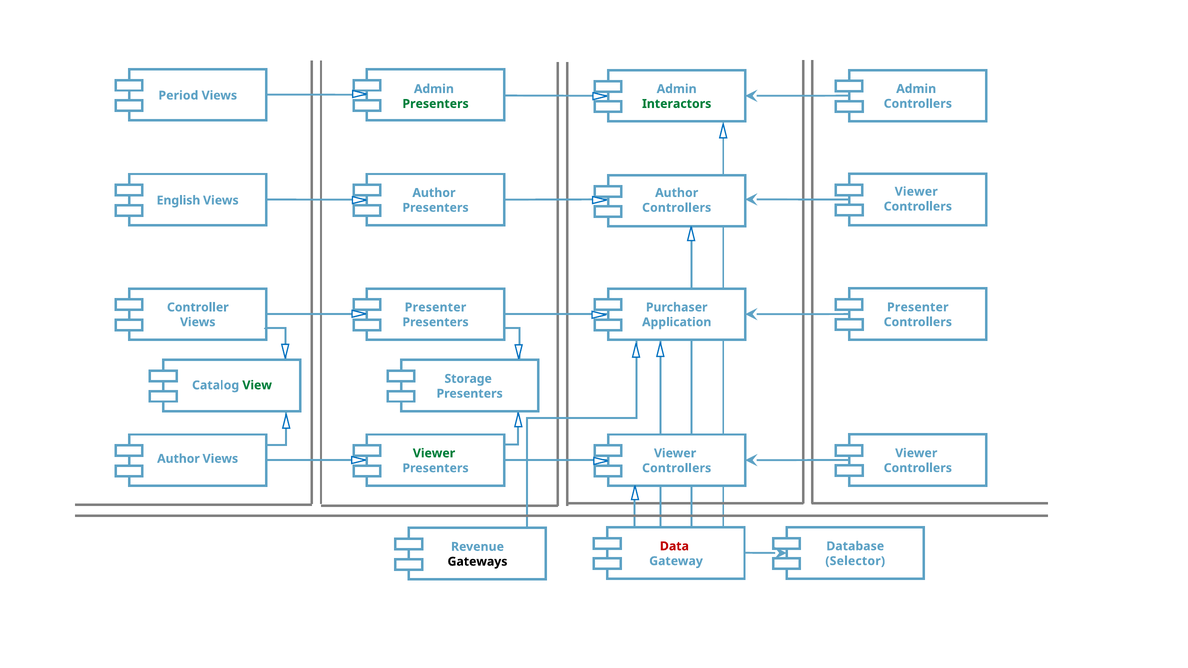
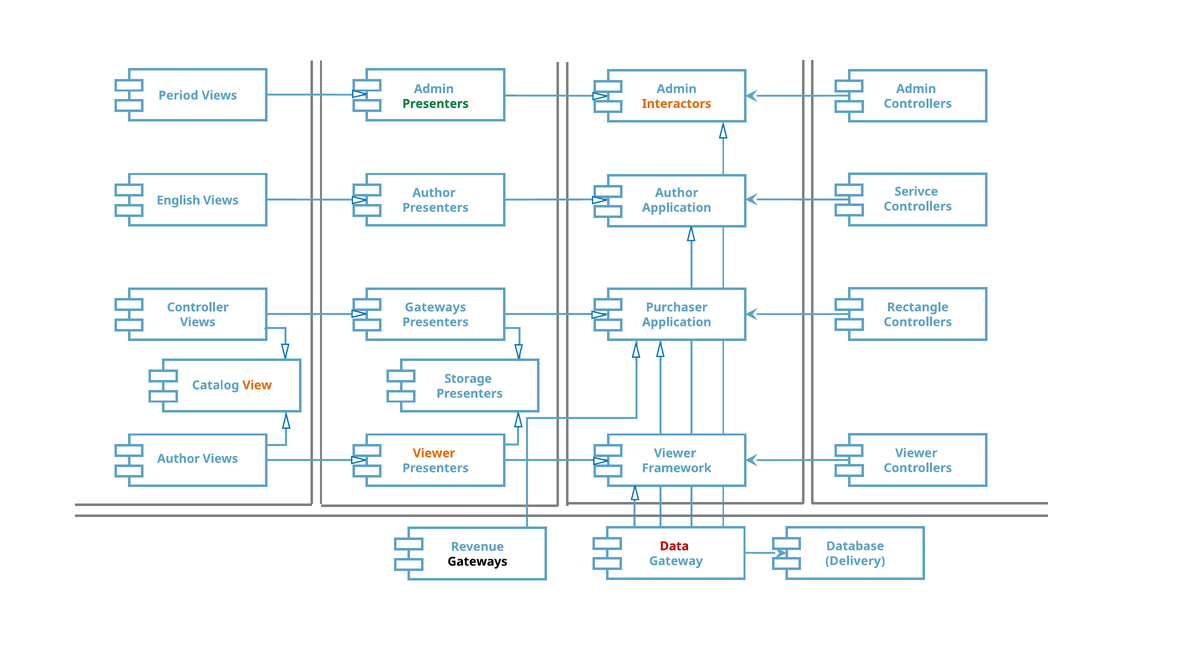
Interactors colour: green -> orange
Viewer at (916, 192): Viewer -> Serivce
Controllers at (677, 208): Controllers -> Application
Presenter at (918, 307): Presenter -> Rectangle
Presenter at (435, 307): Presenter -> Gateways
View colour: green -> orange
Viewer at (434, 453) colour: green -> orange
Controllers at (677, 468): Controllers -> Framework
Selector: Selector -> Delivery
